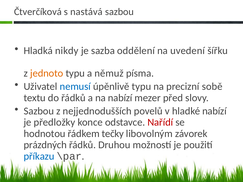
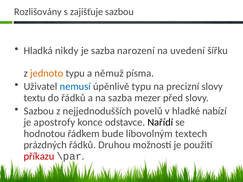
Čtverčíková: Čtverčíková -> Rozlišovány
nastává: nastává -> zajišťuje
oddělení: oddělení -> narození
precizní sobě: sobě -> slovy
na nabízí: nabízí -> sazba
předložky: předložky -> apostrofy
Nařídí colour: red -> black
tečky: tečky -> bude
závorek: závorek -> textech
příkazu colour: blue -> red
